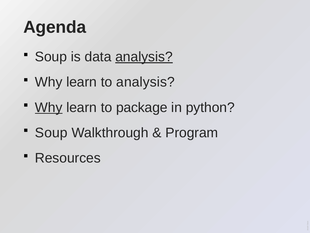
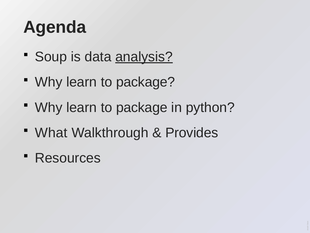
analysis at (145, 82): analysis -> package
Why at (49, 107) underline: present -> none
Soup at (51, 133): Soup -> What
Program: Program -> Provides
